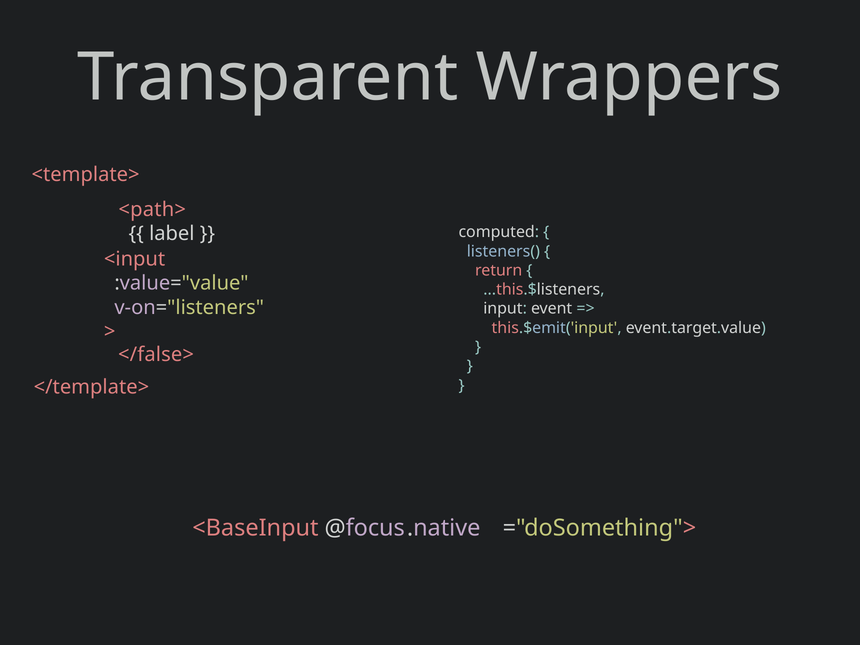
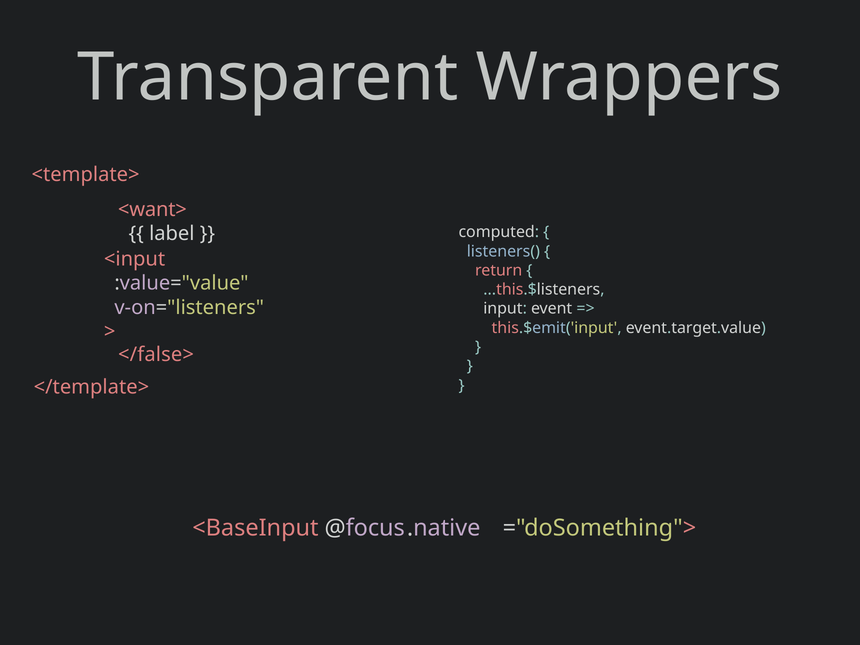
<path>: <path> -> <want>
